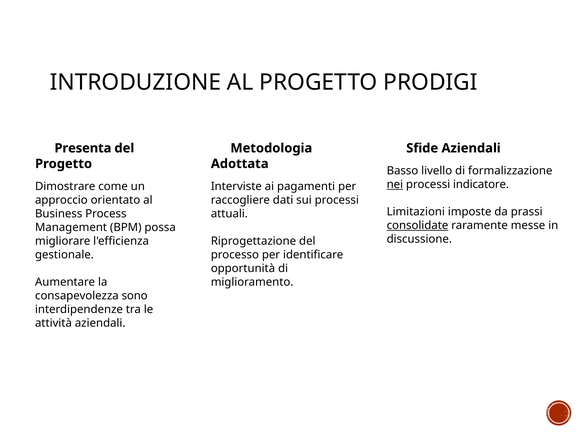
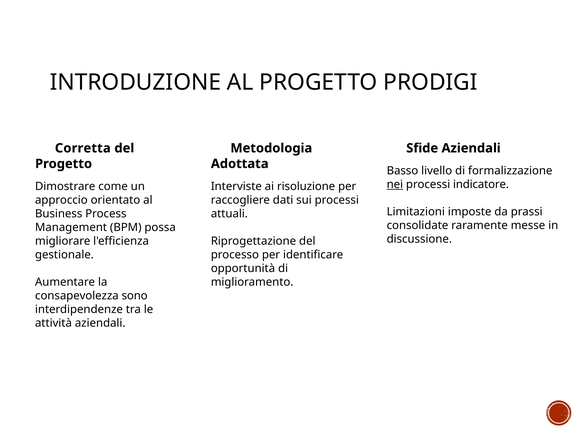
Presenta: Presenta -> Corretta
pagamenti: pagamenti -> risoluzione
consolidate underline: present -> none
